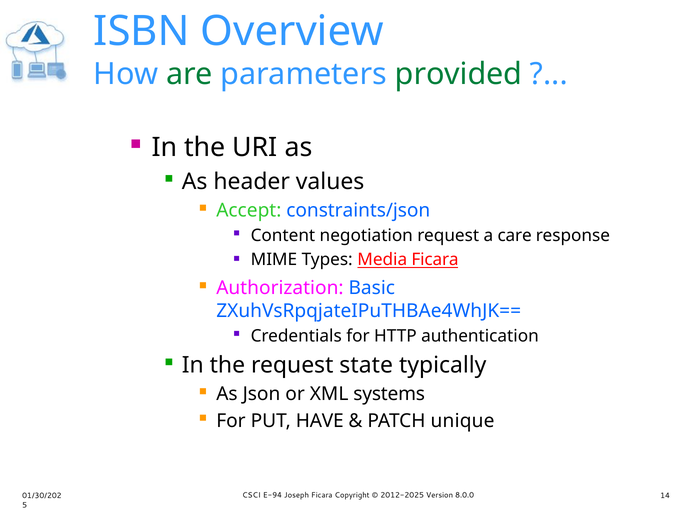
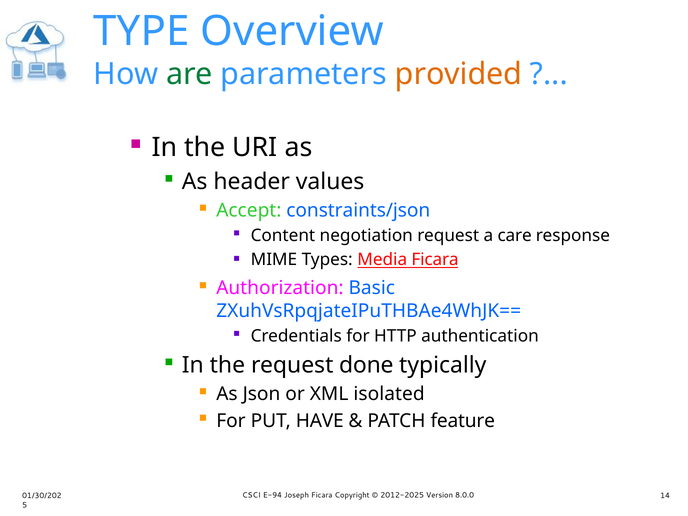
ISBN: ISBN -> TYPE
provided colour: green -> orange
state: state -> done
systems: systems -> isolated
unique: unique -> feature
